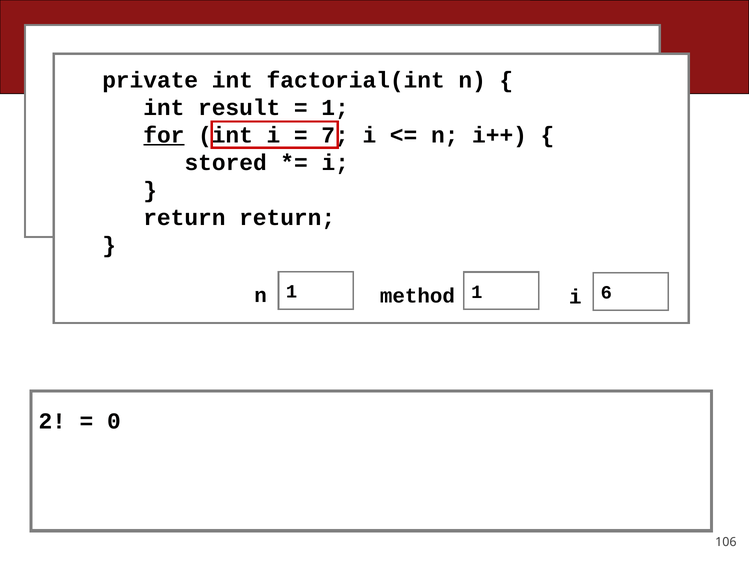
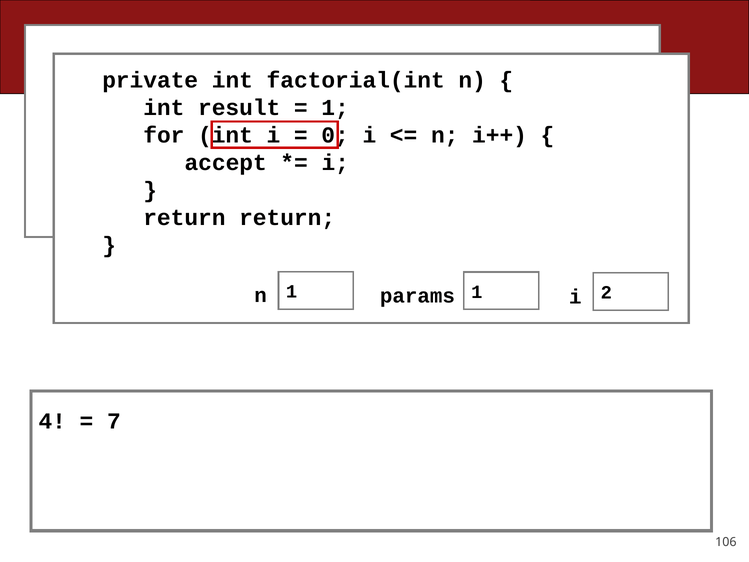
for underline: present -> none
7 at (335, 135): 7 -> 0
stored: stored -> accept
6: 6 -> 2
method: method -> params
2: 2 -> 4
0 at (114, 421): 0 -> 7
